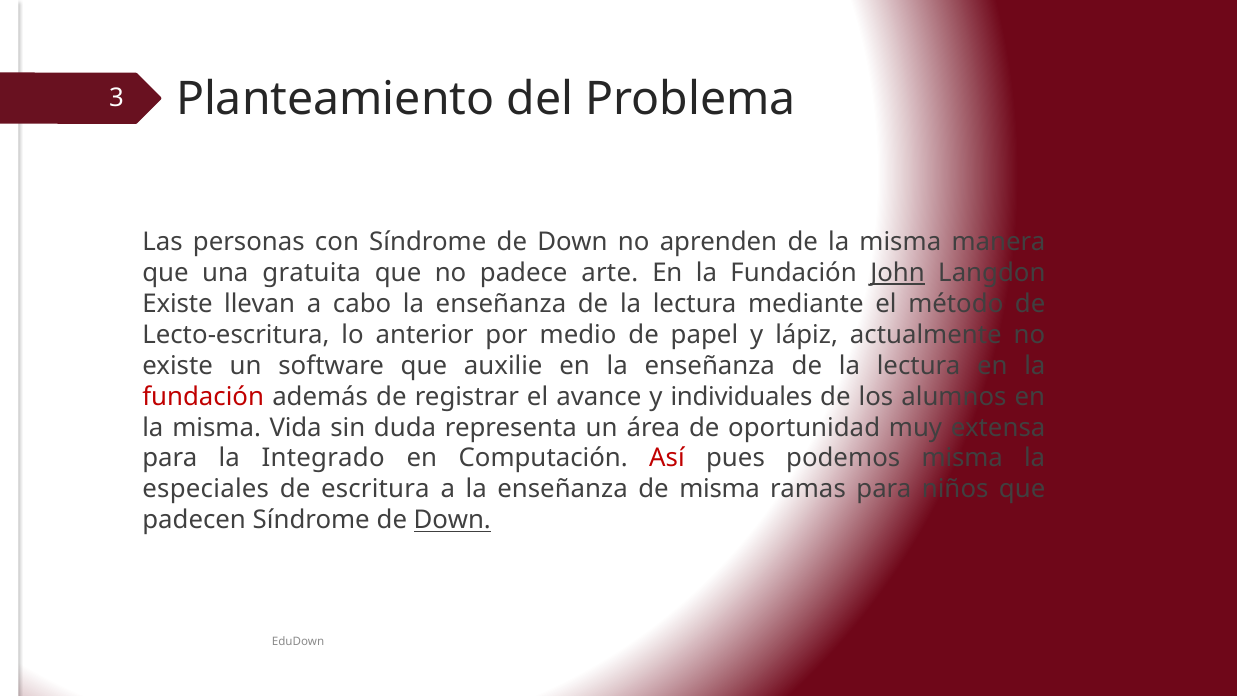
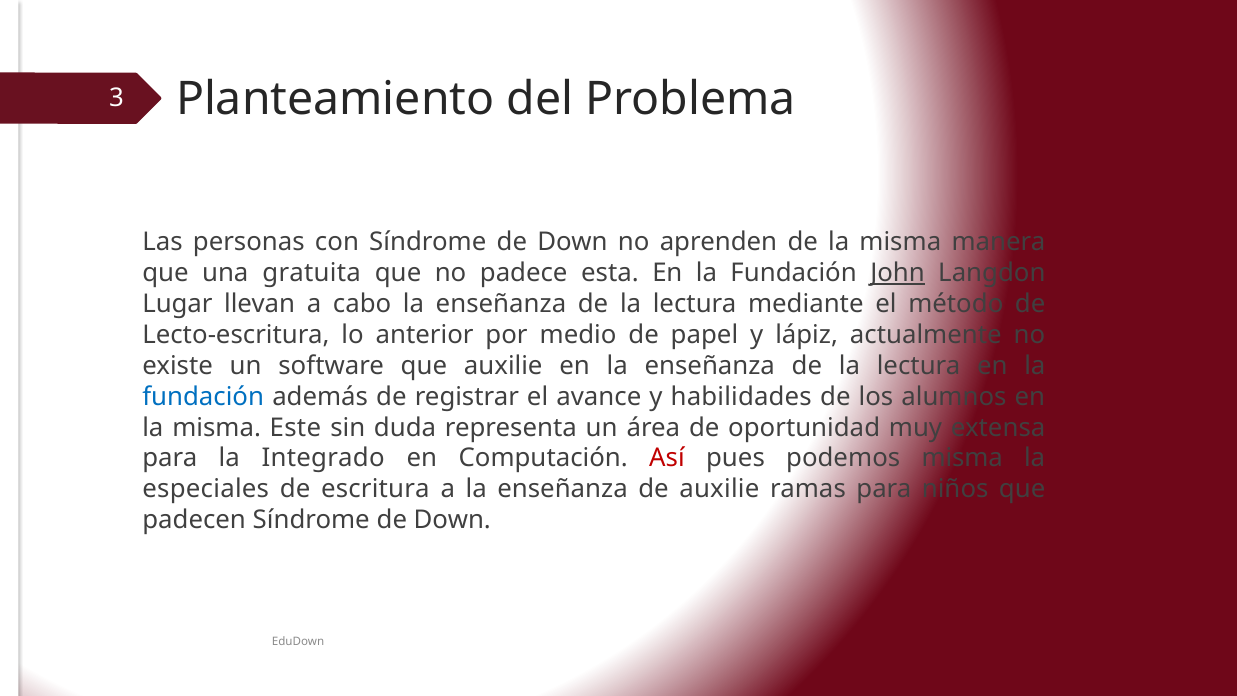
arte: arte -> esta
Existe at (177, 304): Existe -> Lugar
fundación at (203, 396) colour: red -> blue
individuales: individuales -> habilidades
Vida: Vida -> Este
de misma: misma -> auxilie
Down at (452, 520) underline: present -> none
